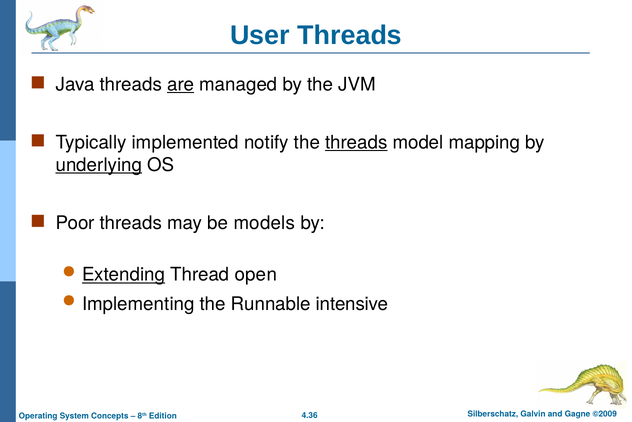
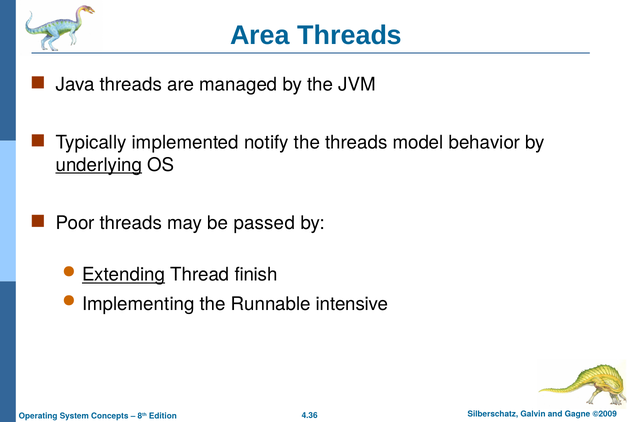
User: User -> Area
are underline: present -> none
threads at (356, 142) underline: present -> none
mapping: mapping -> behavior
models: models -> passed
open: open -> finish
